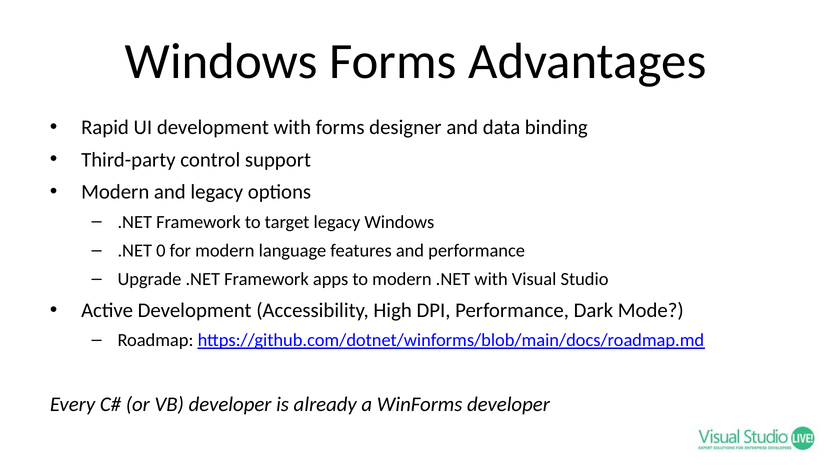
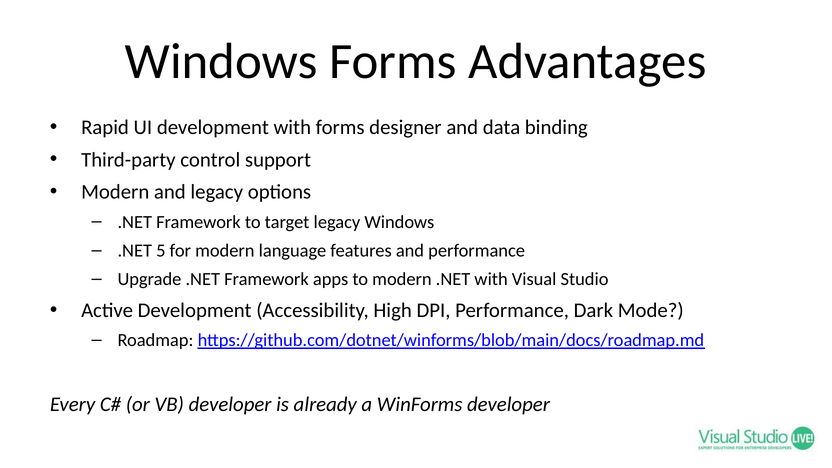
0: 0 -> 5
